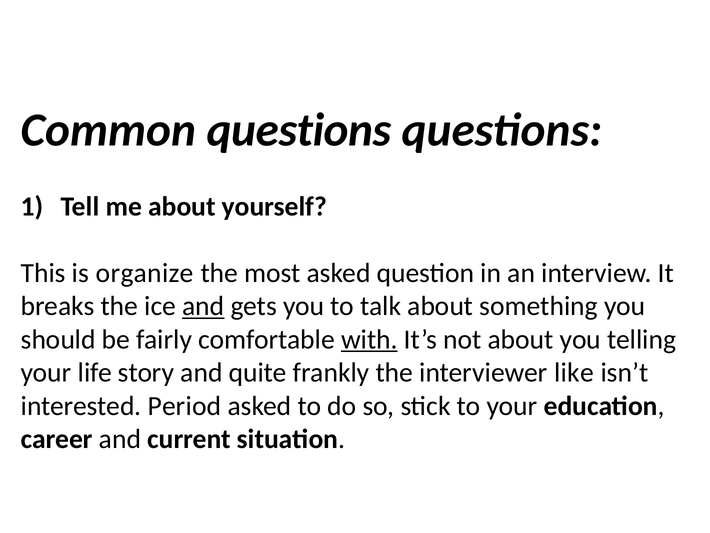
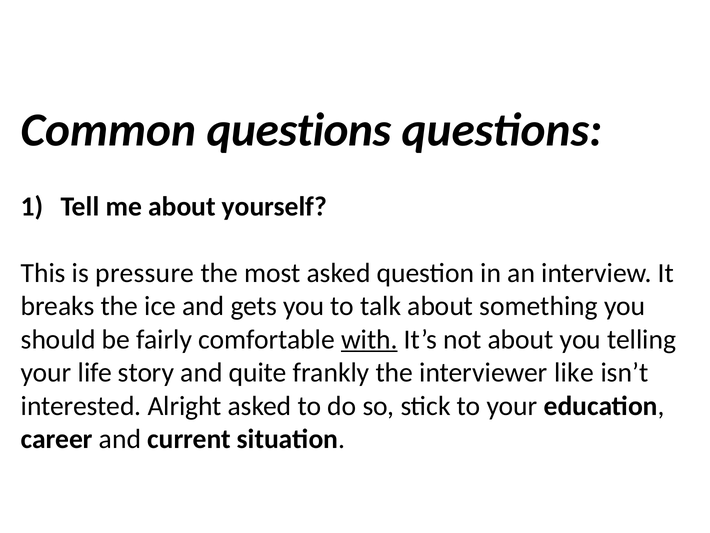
organize: organize -> pressure
and at (203, 306) underline: present -> none
Period: Period -> Alright
